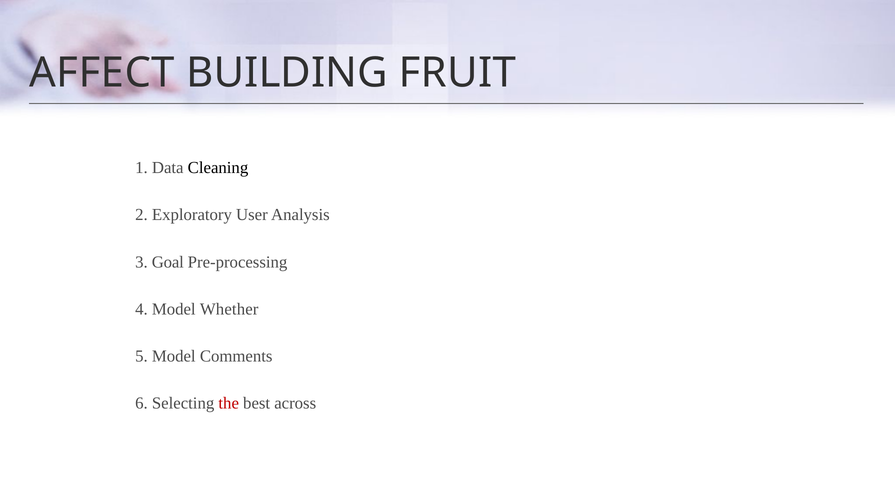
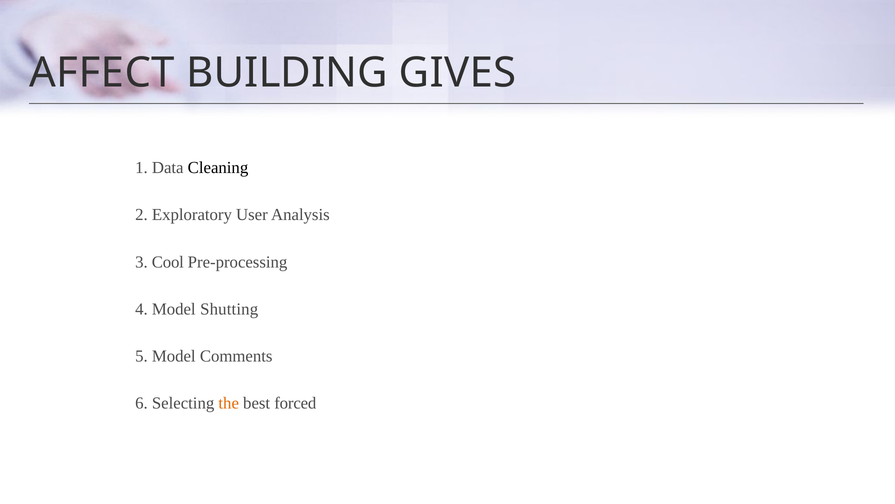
FRUIT: FRUIT -> GIVES
Goal: Goal -> Cool
Whether: Whether -> Shutting
the colour: red -> orange
across: across -> forced
